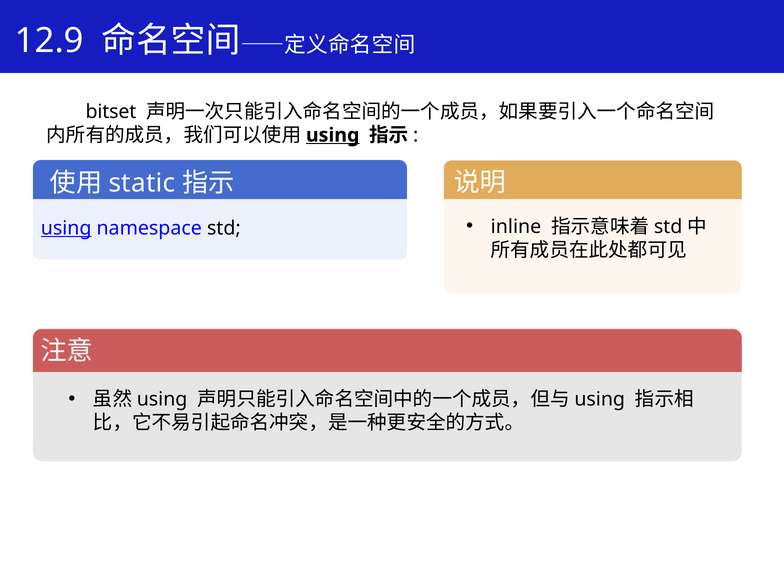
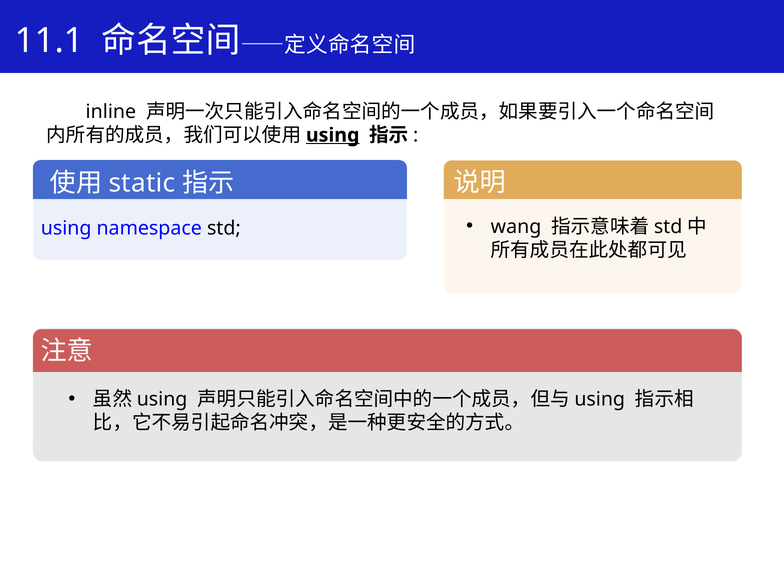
12.9: 12.9 -> 11.1
bitset: bitset -> inline
inline: inline -> wang
using at (66, 228) underline: present -> none
